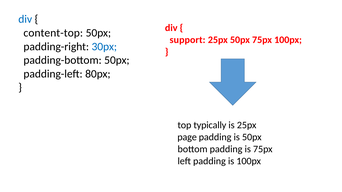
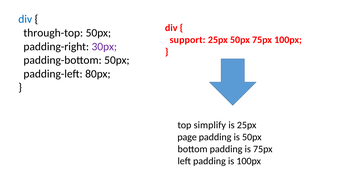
content-top: content-top -> through-top
30px colour: blue -> purple
typically: typically -> simplify
